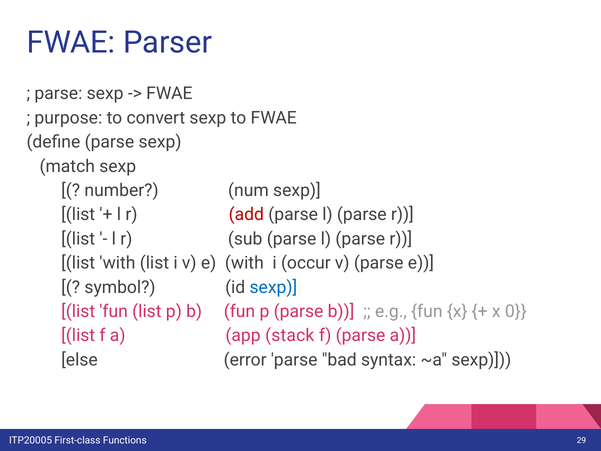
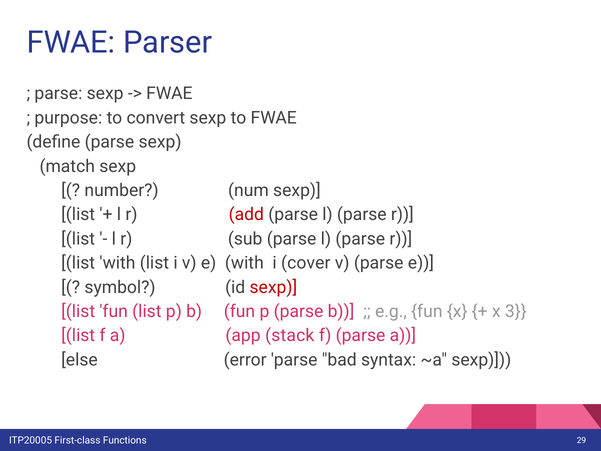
occur: occur -> cover
sexp at (273, 287) colour: blue -> red
0: 0 -> 3
